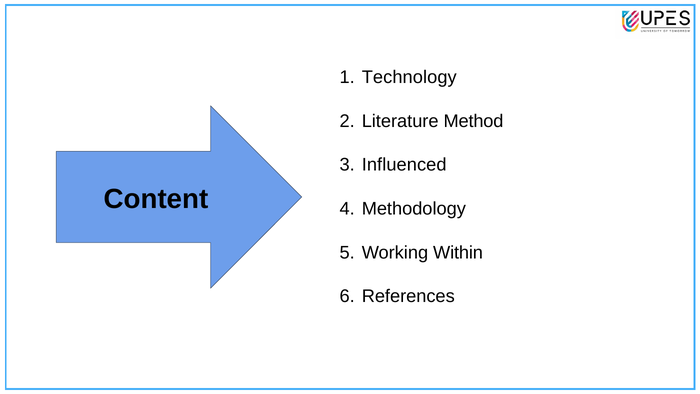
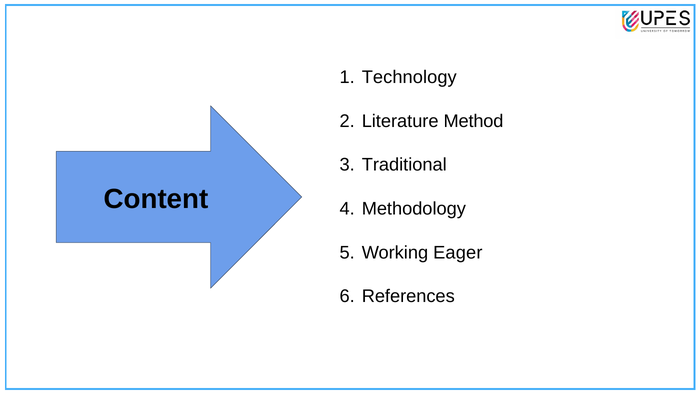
Influenced: Influenced -> Traditional
Within: Within -> Eager
